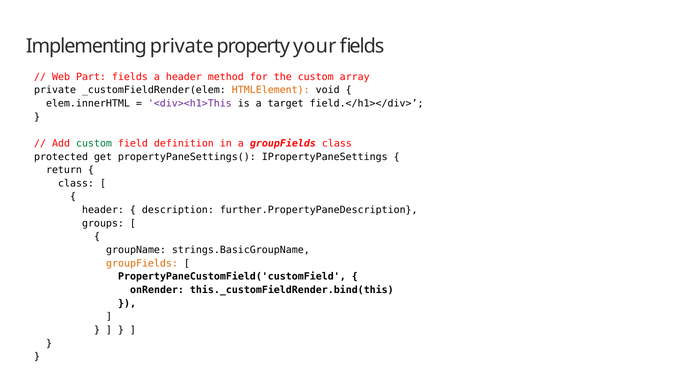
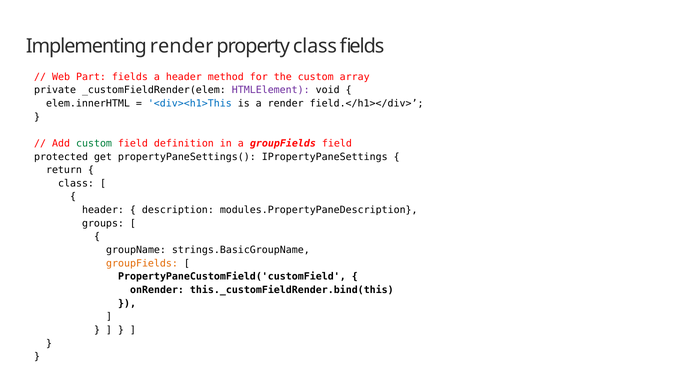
Implementing private: private -> render
property your: your -> class
HTMLElement colour: orange -> purple
<div><h1>This colour: purple -> blue
a target: target -> render
groupFields class: class -> field
further.PropertyPaneDescription: further.PropertyPaneDescription -> modules.PropertyPaneDescription
